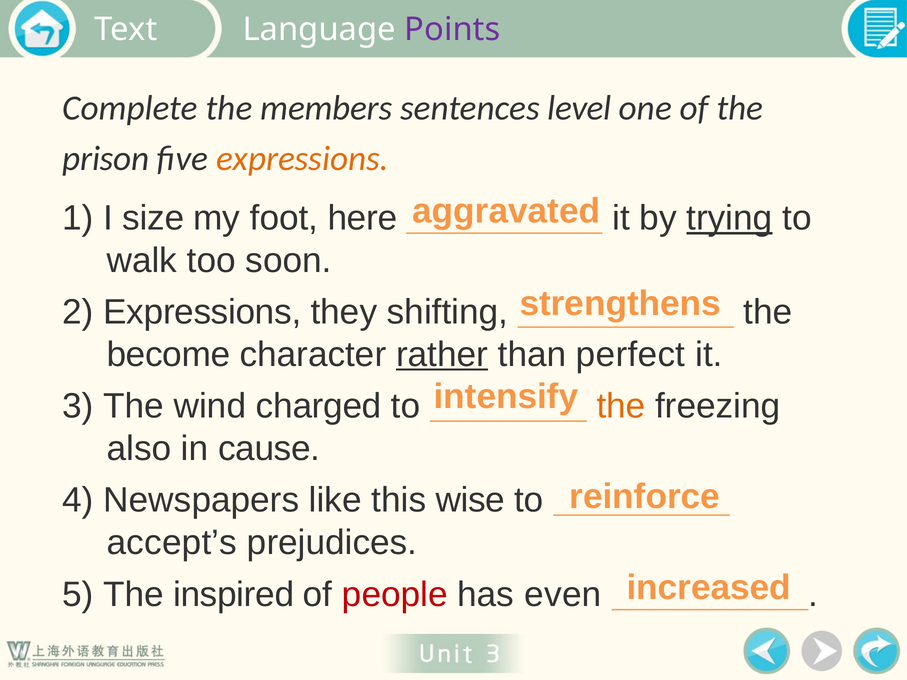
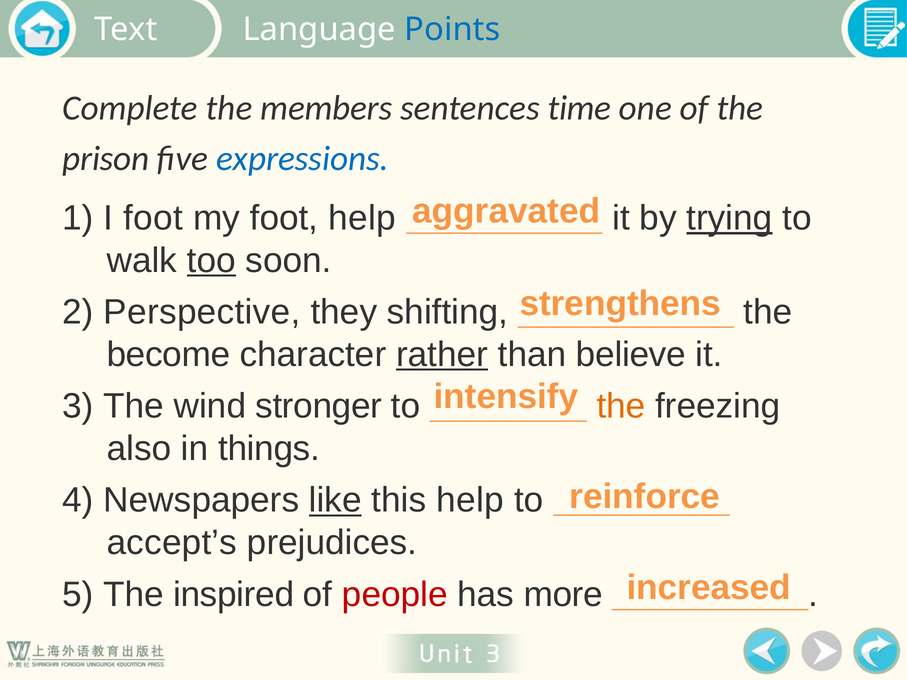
Points colour: purple -> blue
level: level -> time
expressions at (302, 159) colour: orange -> blue
I size: size -> foot
foot here: here -> help
too underline: none -> present
2 Expressions: Expressions -> Perspective
perfect: perfect -> believe
charged: charged -> stronger
cause: cause -> things
like underline: none -> present
this wise: wise -> help
even: even -> more
